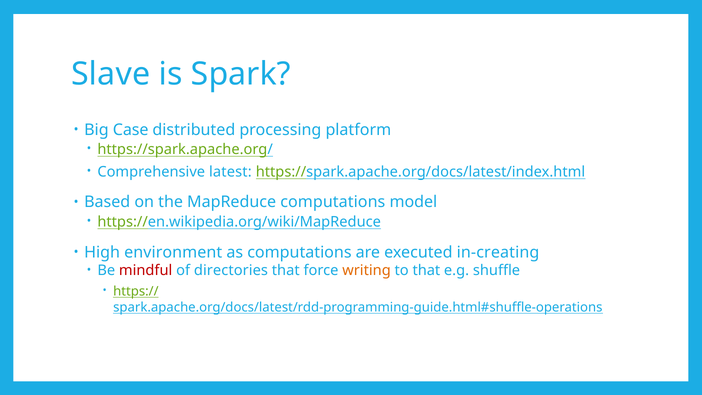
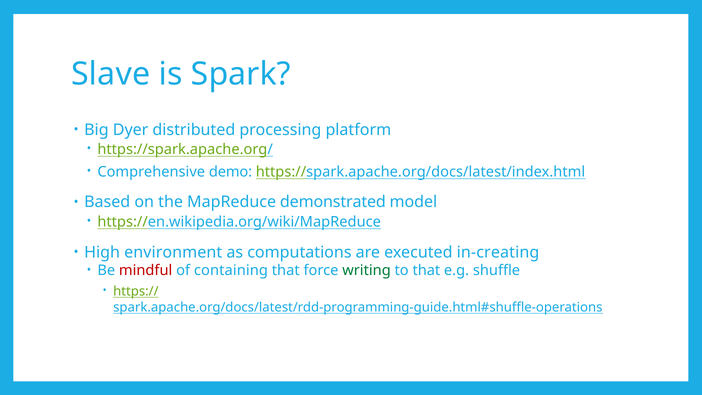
Case: Case -> Dyer
latest: latest -> demo
MapReduce computations: computations -> demonstrated
directories: directories -> containing
writing colour: orange -> green
